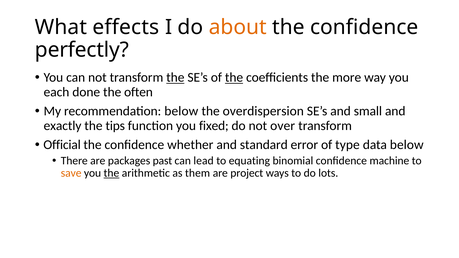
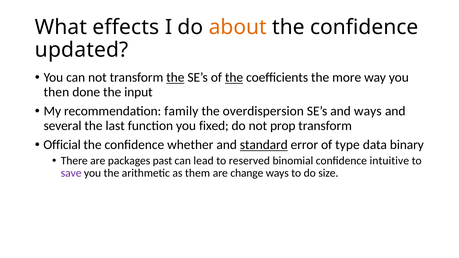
perfectly: perfectly -> updated
each: each -> then
often: often -> input
recommendation below: below -> family
and small: small -> ways
exactly: exactly -> several
tips: tips -> last
over: over -> prop
standard underline: none -> present
data below: below -> binary
equating: equating -> reserved
machine: machine -> intuitive
save colour: orange -> purple
the at (111, 173) underline: present -> none
project: project -> change
lots: lots -> size
